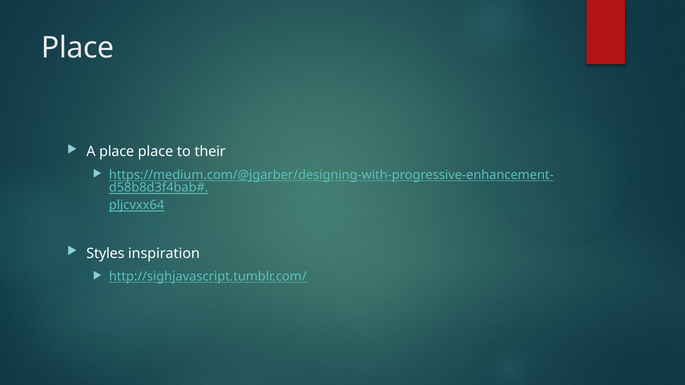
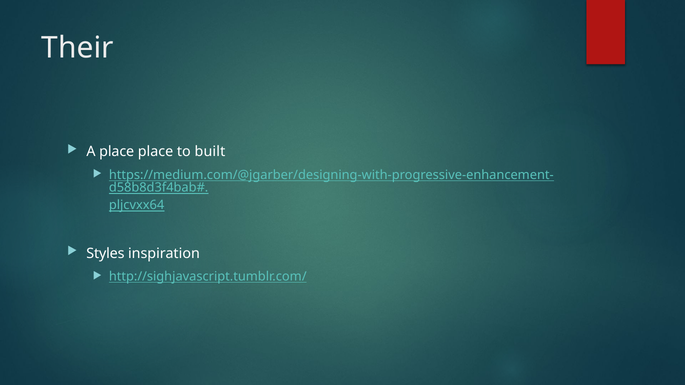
Place at (78, 48): Place -> Their
their: their -> built
